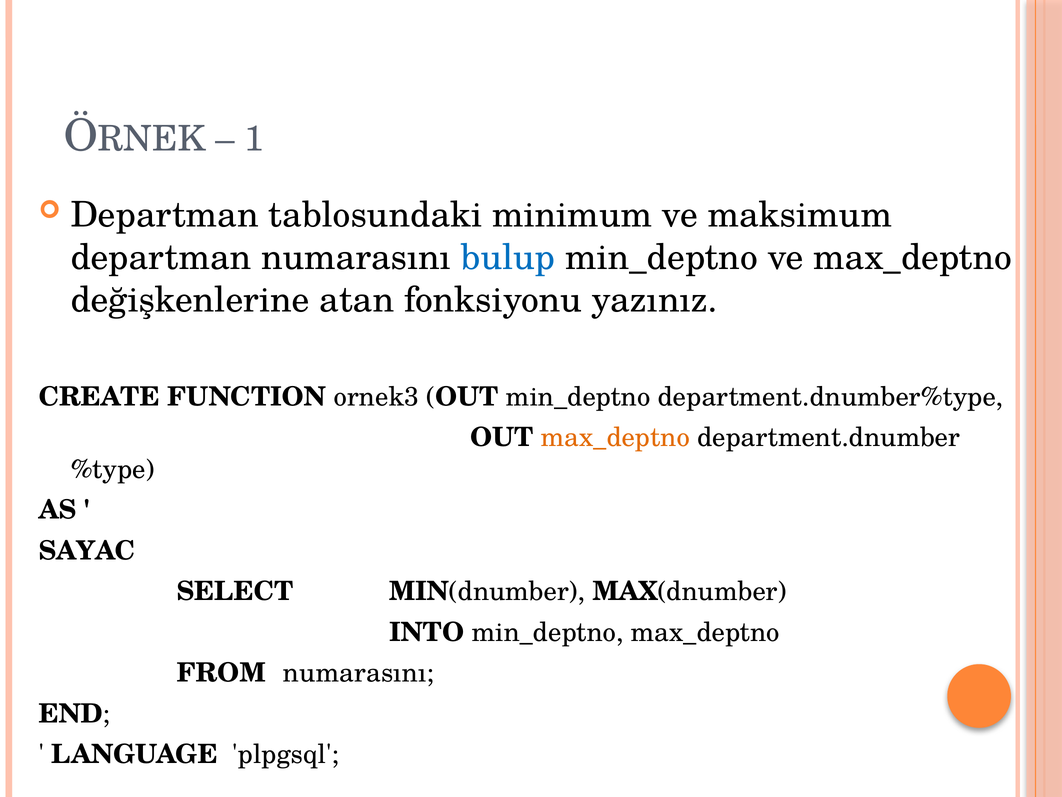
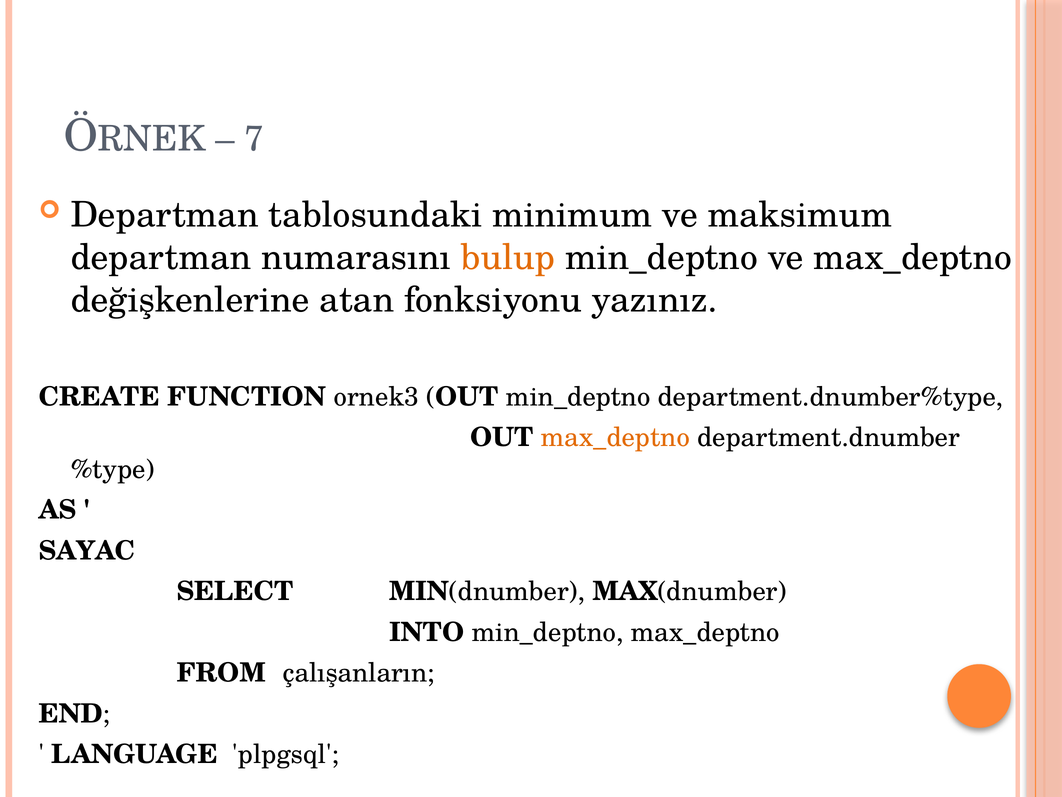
1: 1 -> 7
bulup colour: blue -> orange
FROM numarasını: numarasını -> çalışanların
